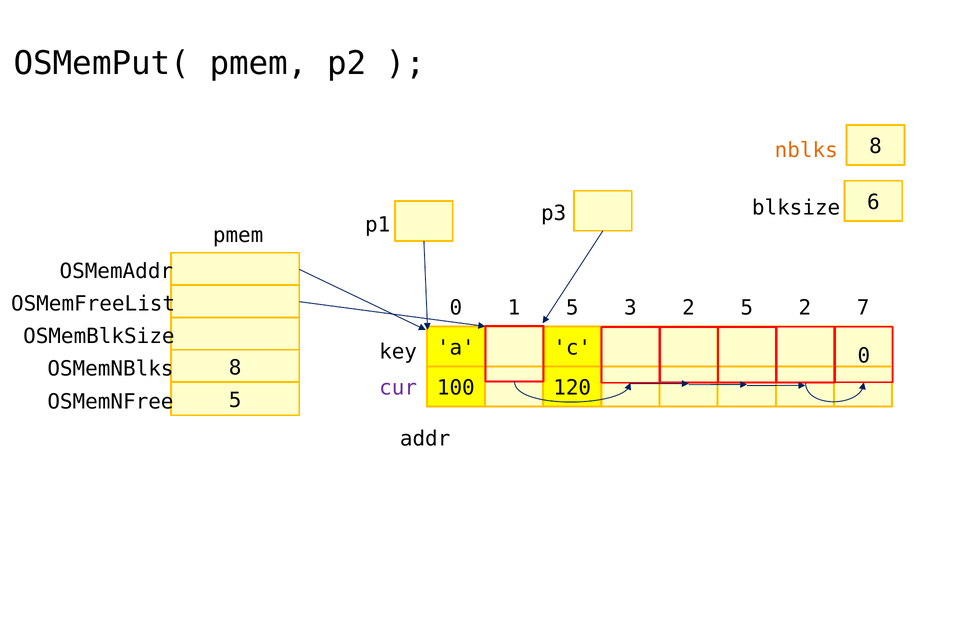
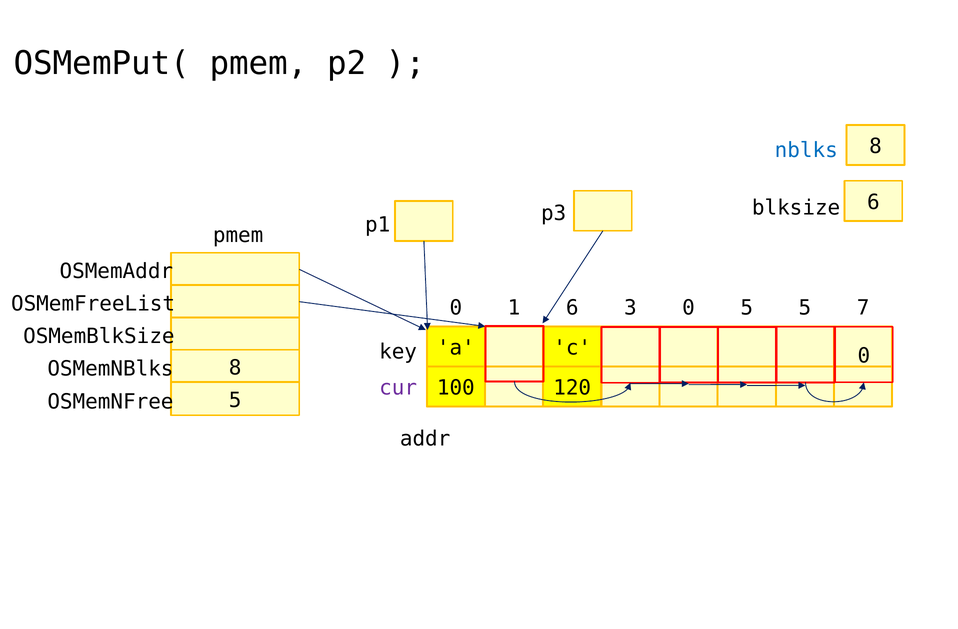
nblks colour: orange -> blue
1 5: 5 -> 6
3 2: 2 -> 0
5 2: 2 -> 5
